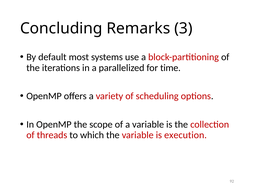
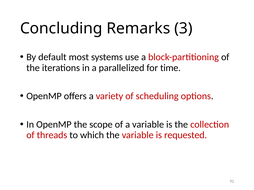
execution: execution -> requested
